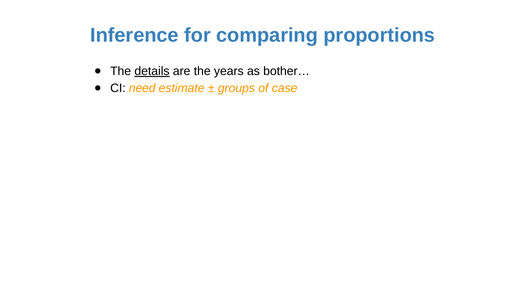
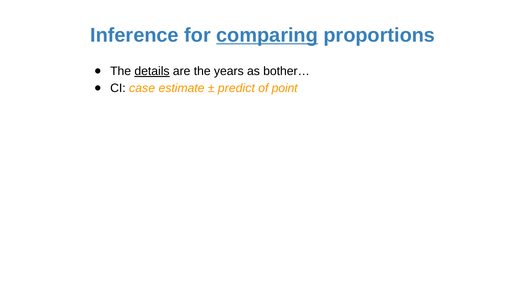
comparing underline: none -> present
need: need -> case
groups: groups -> predict
case: case -> point
